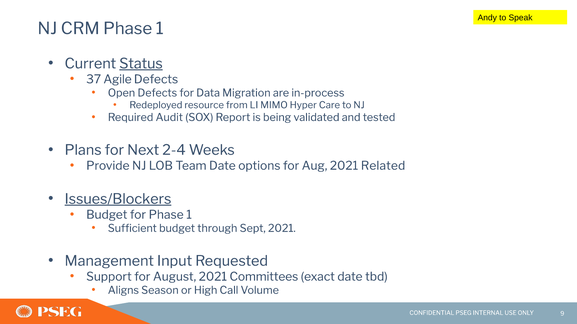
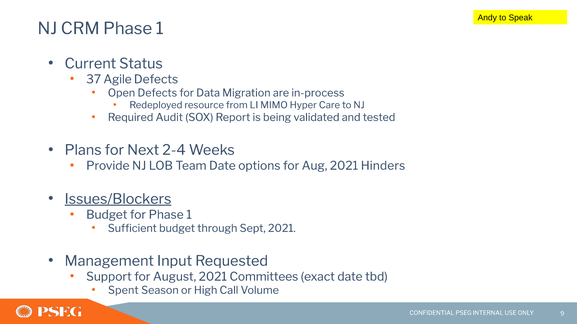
Status underline: present -> none
Related: Related -> Hinders
Aligns: Aligns -> Spent
